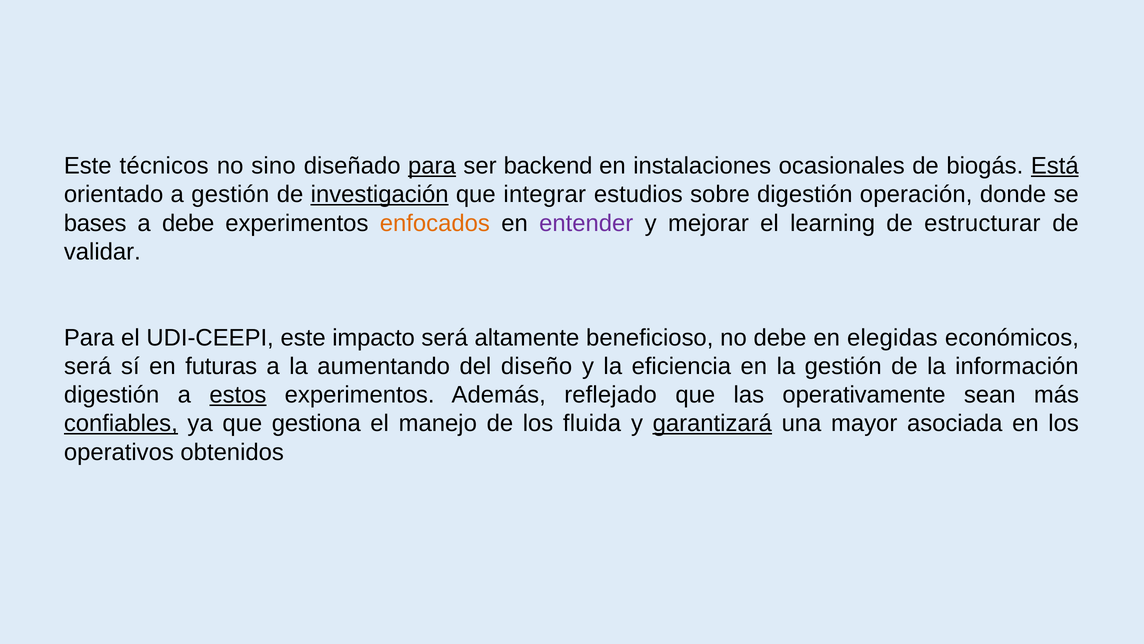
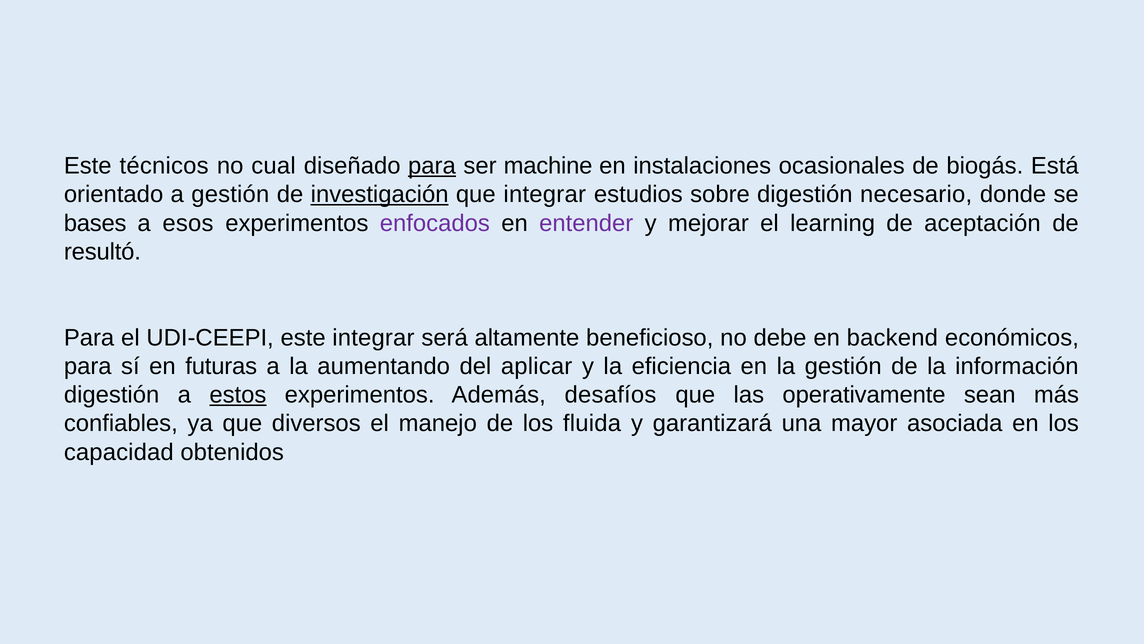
sino: sino -> cual
backend: backend -> machine
Está underline: present -> none
operación: operación -> necesario
a debe: debe -> esos
enfocados colour: orange -> purple
estructurar: estructurar -> aceptación
validar: validar -> resultó
este impacto: impacto -> integrar
elegidas: elegidas -> backend
será at (88, 366): será -> para
diseño: diseño -> aplicar
reflejado: reflejado -> desafíos
confiables underline: present -> none
gestiona: gestiona -> diversos
garantizará underline: present -> none
operativos: operativos -> capacidad
